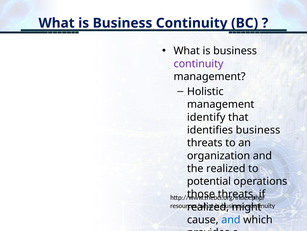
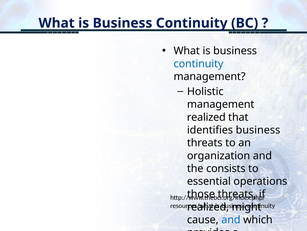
continuity at (199, 64) colour: purple -> blue
identify at (206, 117): identify -> realized
the realized: realized -> consists
potential: potential -> essential
